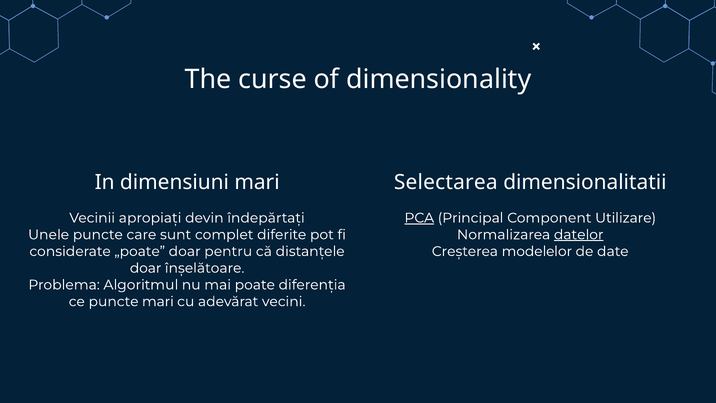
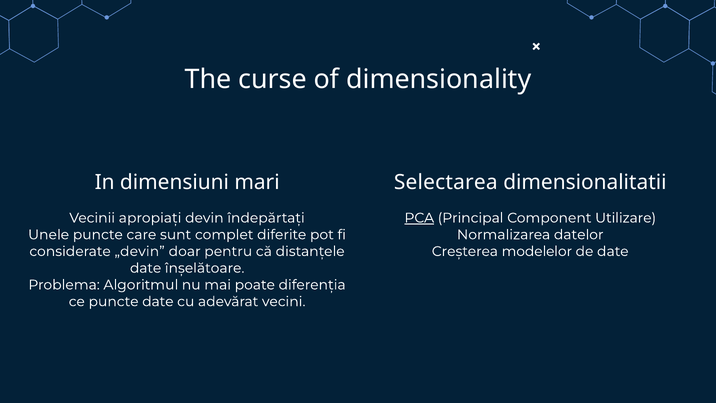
datelor underline: present -> none
„poate: „poate -> „devin
doar at (146, 268): doar -> date
puncte mari: mari -> date
